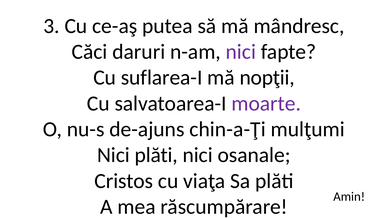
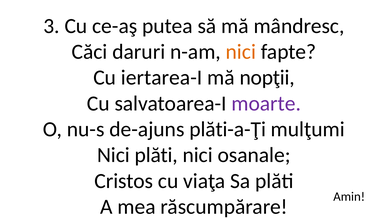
nici at (241, 52) colour: purple -> orange
suflarea-I: suflarea-I -> iertarea-I
chin-a-Ţi: chin-a-Ţi -> plăti-a-Ţi
